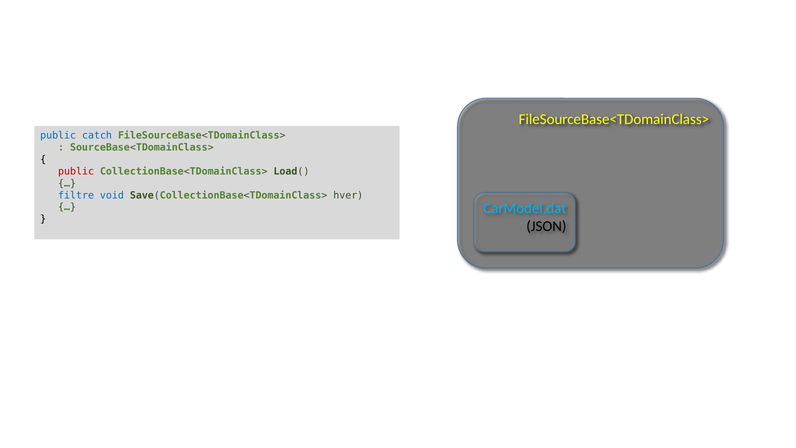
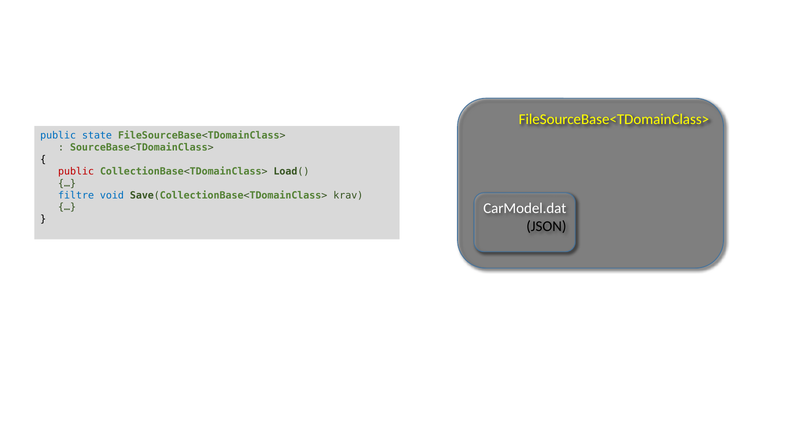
catch: catch -> state
hver: hver -> krav
CarModel.dat colour: light blue -> white
